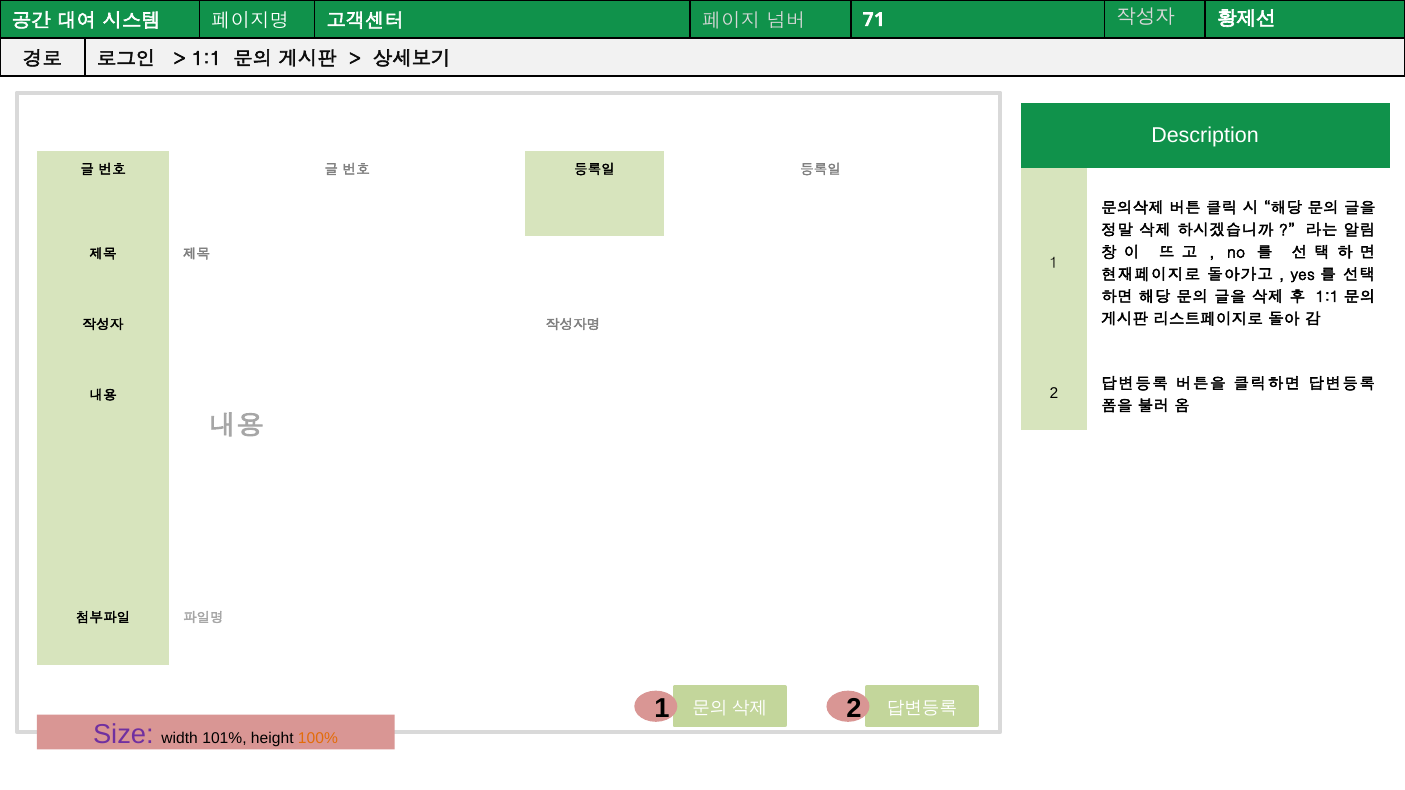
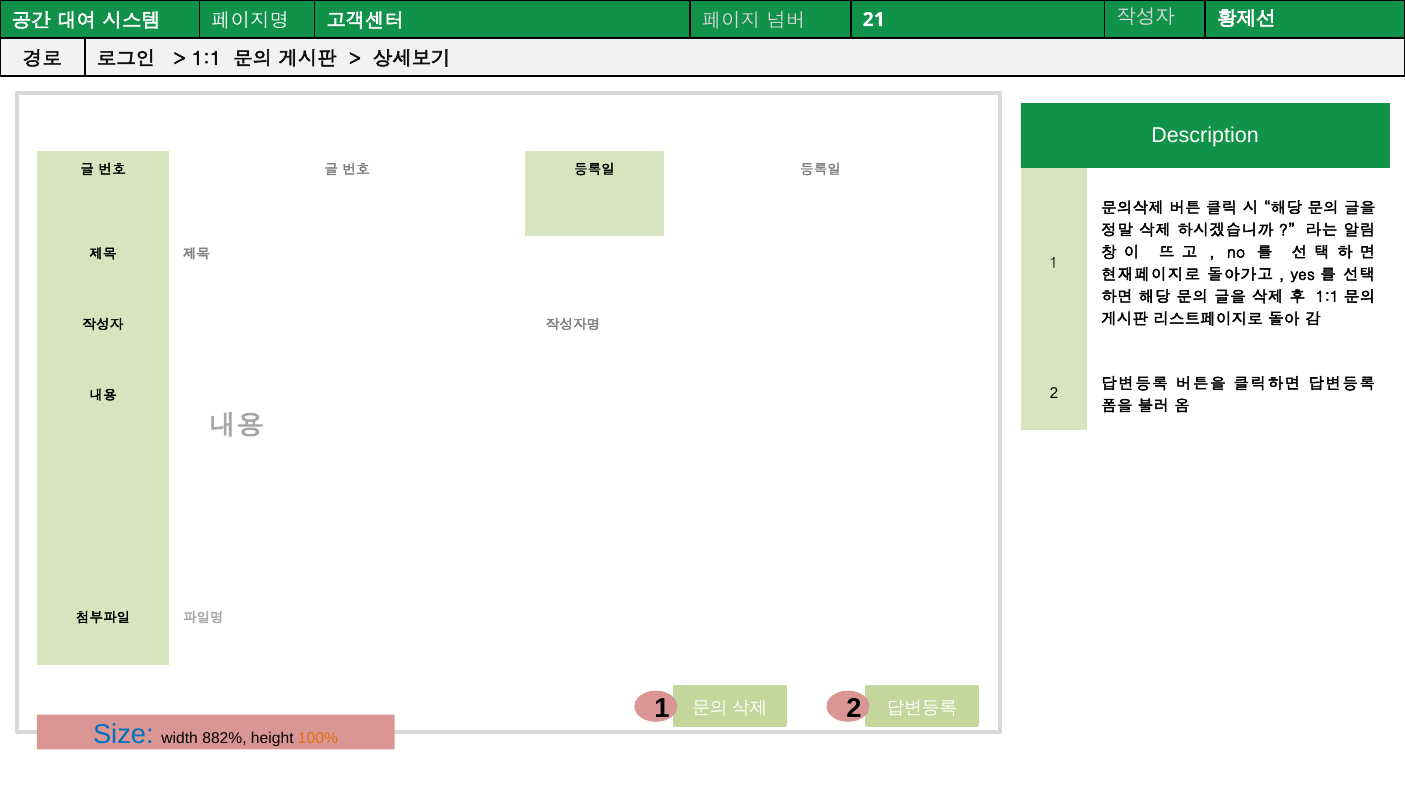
71: 71 -> 21
Size colour: purple -> blue
101%: 101% -> 882%
